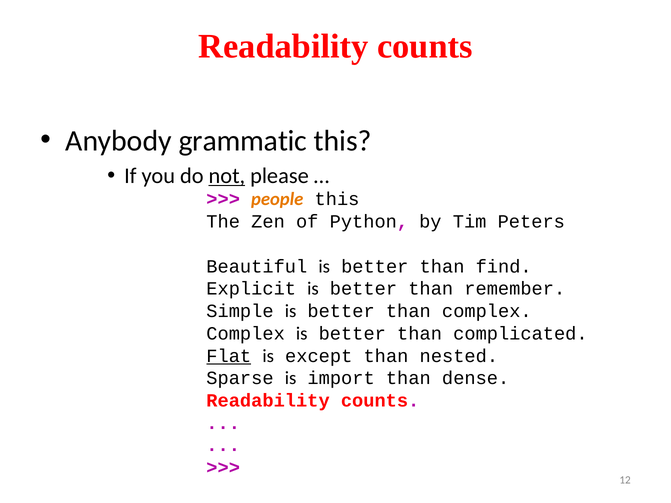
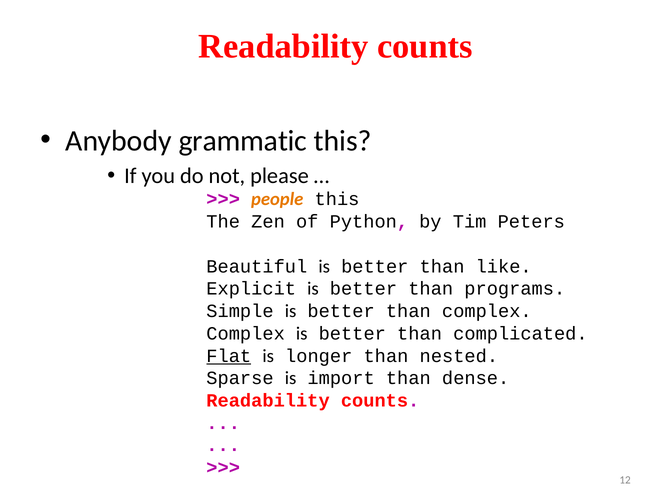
not underline: present -> none
find: find -> like
remember: remember -> programs
except: except -> longer
